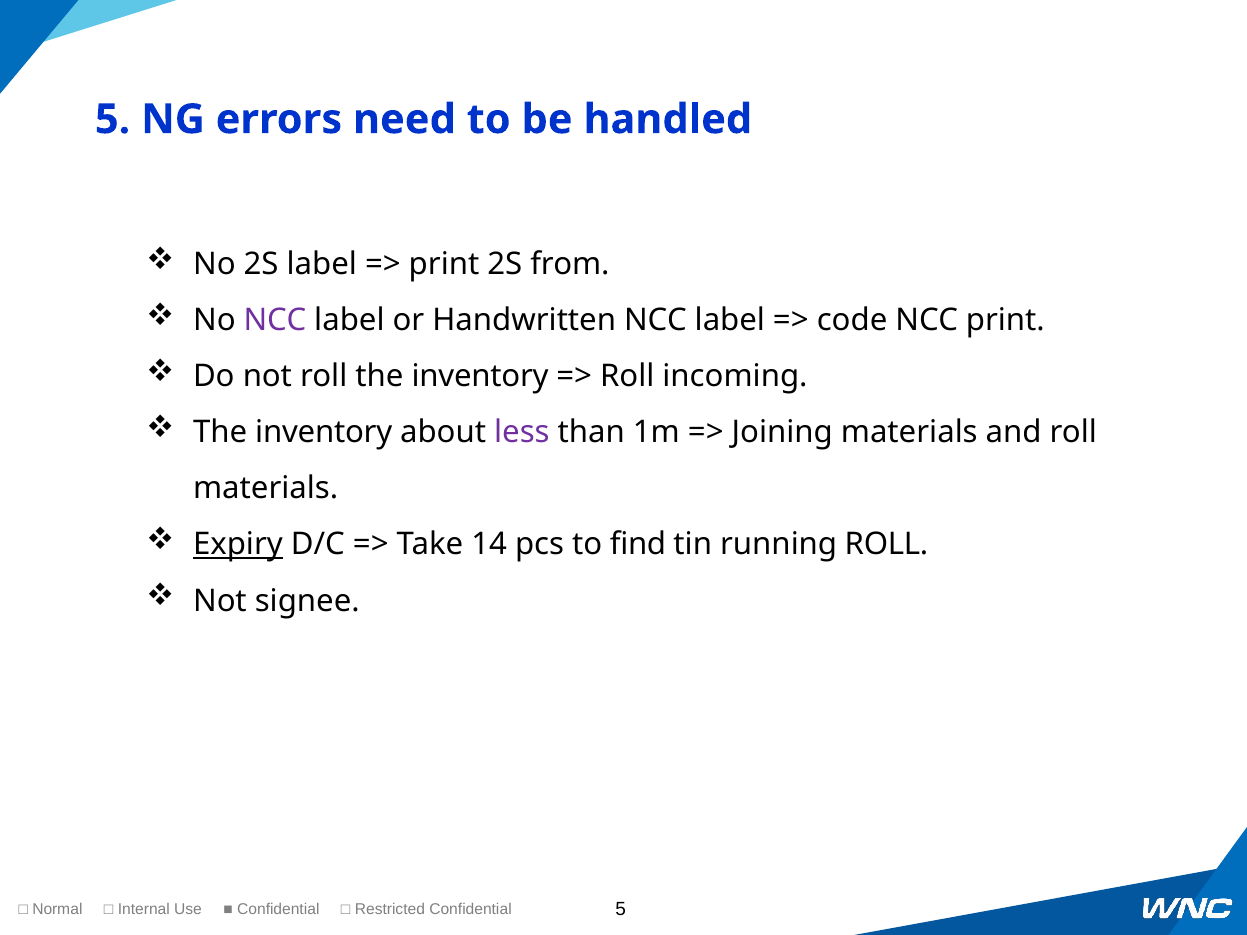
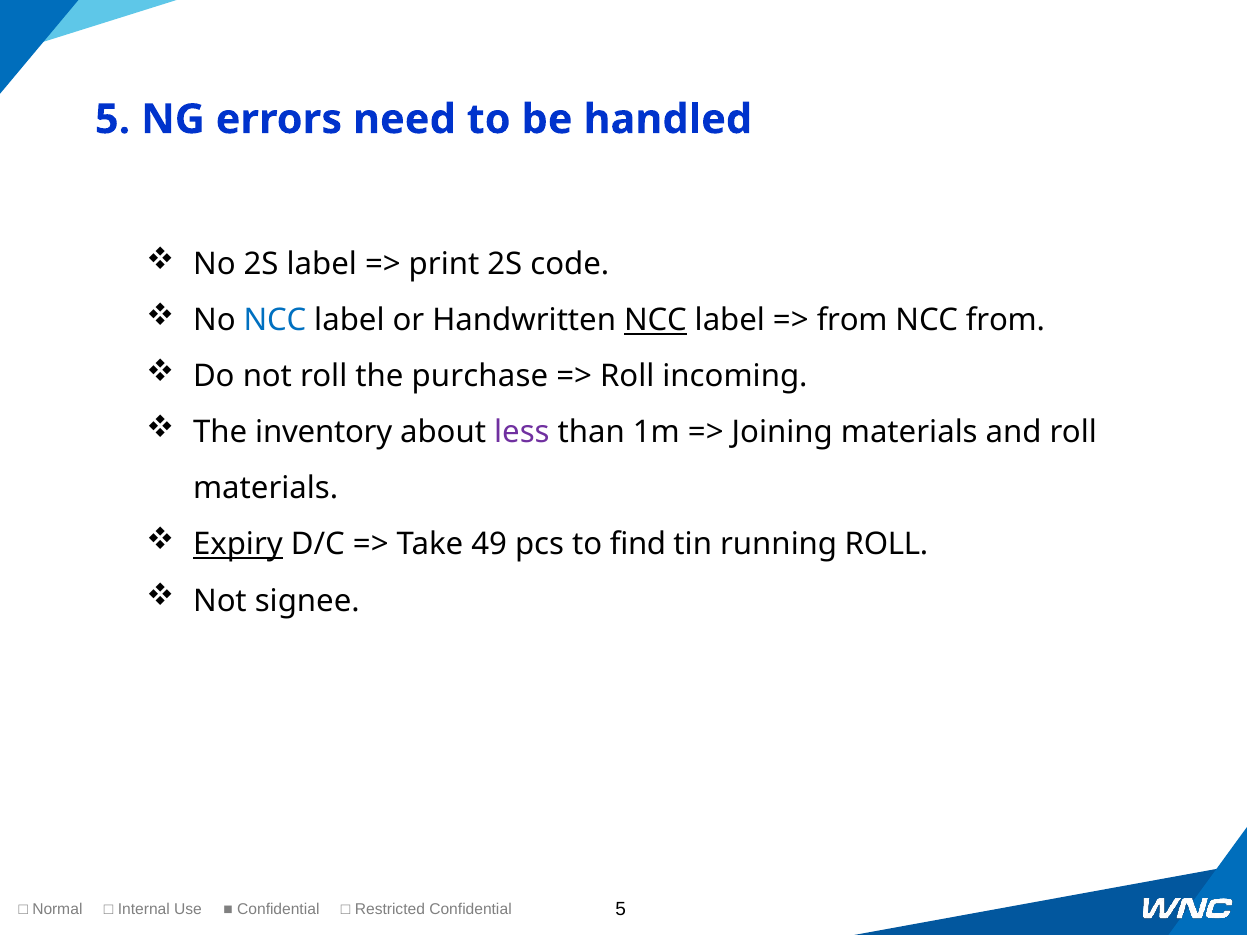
from: from -> code
NCC at (275, 320) colour: purple -> blue
NCC at (655, 320) underline: none -> present
code at (852, 320): code -> from
NCC print: print -> from
roll the inventory: inventory -> purchase
14: 14 -> 49
